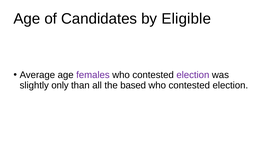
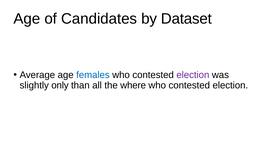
Eligible: Eligible -> Dataset
females colour: purple -> blue
based: based -> where
